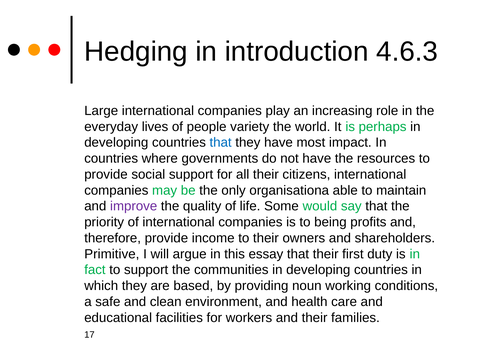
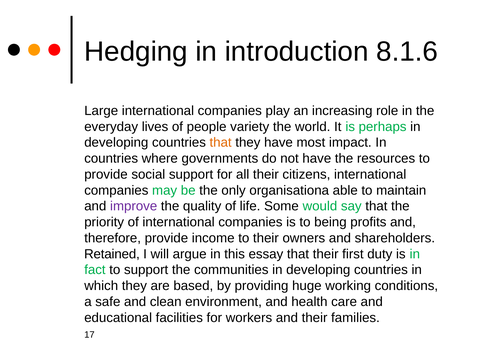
4.6.3: 4.6.3 -> 8.1.6
that at (221, 142) colour: blue -> orange
Primitive: Primitive -> Retained
noun: noun -> huge
